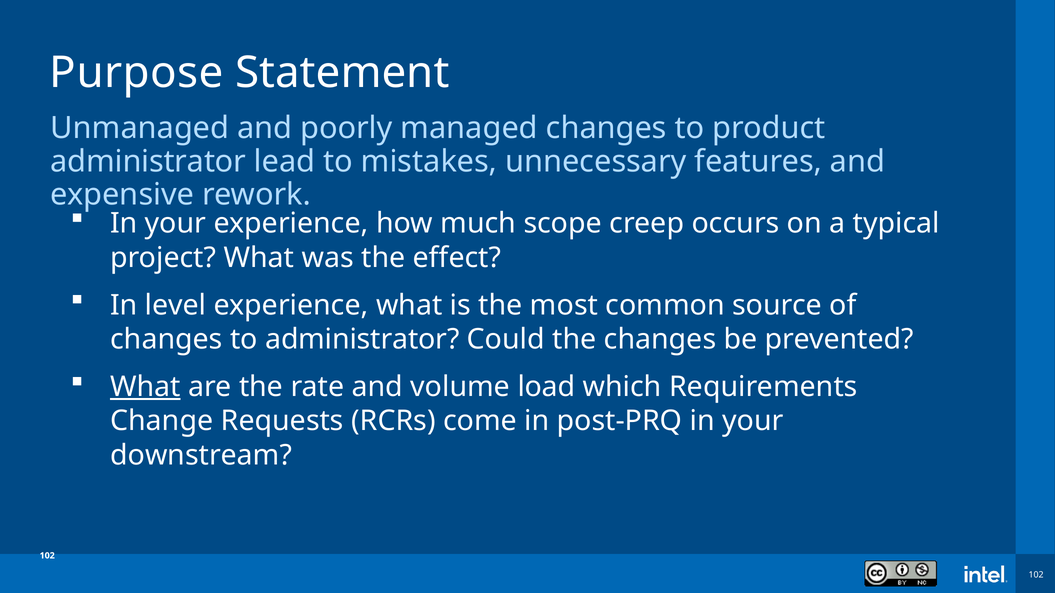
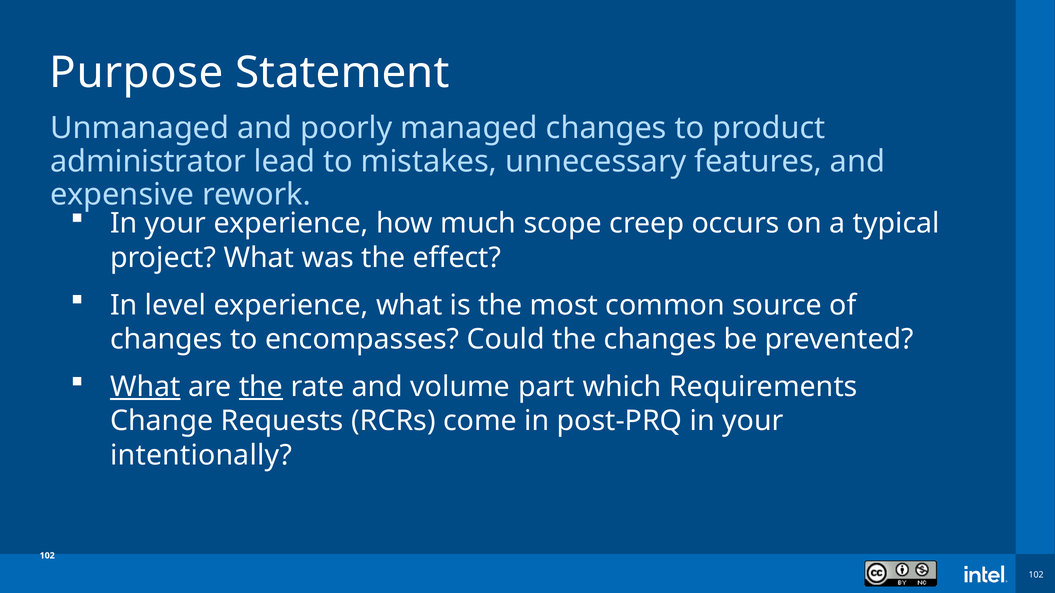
to administrator: administrator -> encompasses
the at (261, 387) underline: none -> present
load: load -> part
downstream: downstream -> intentionally
